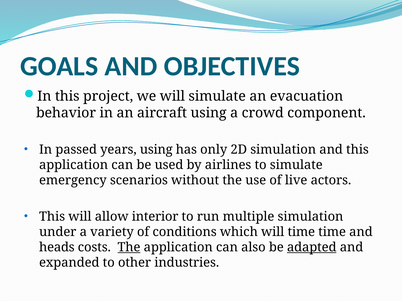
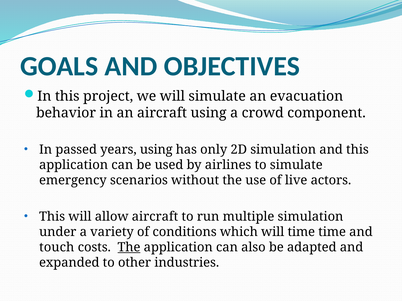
allow interior: interior -> aircraft
heads: heads -> touch
adapted underline: present -> none
